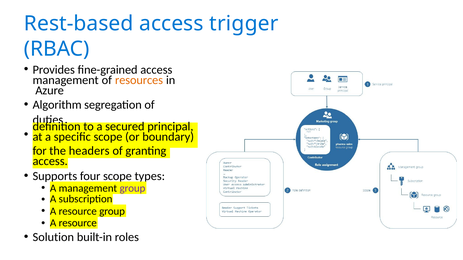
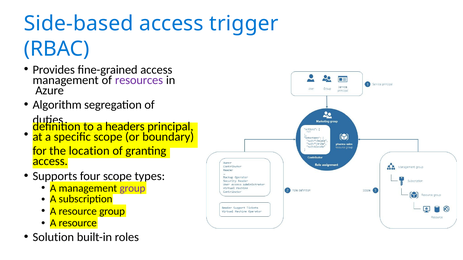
Rest-based: Rest-based -> Side-based
resources colour: orange -> purple
secured: secured -> headers
headers: headers -> location
